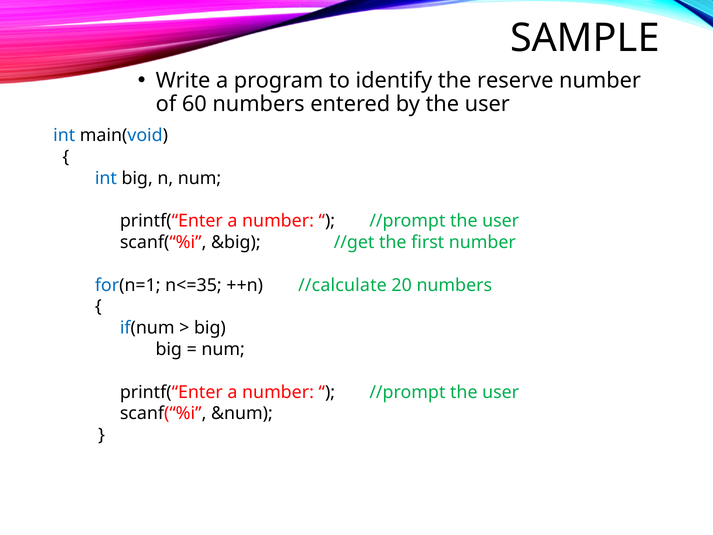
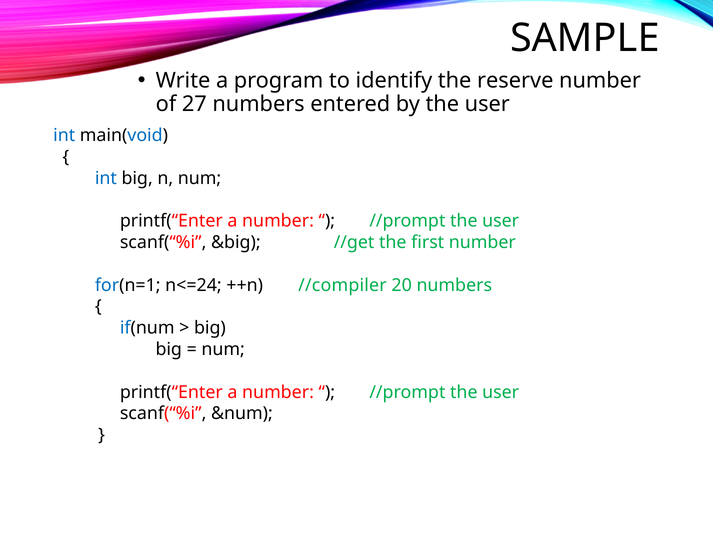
60: 60 -> 27
n<=35: n<=35 -> n<=24
//calculate: //calculate -> //compiler
